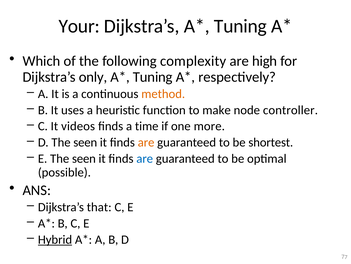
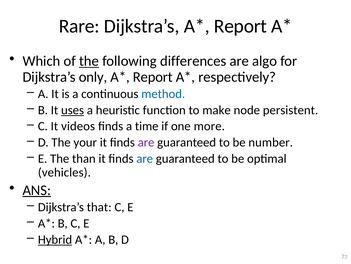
Your: Your -> Rare
Tuning at (240, 26): Tuning -> Report
the at (89, 61) underline: none -> present
complexity: complexity -> differences
high: high -> algo
Tuning at (153, 77): Tuning -> Report
method colour: orange -> blue
uses underline: none -> present
controller: controller -> persistent
D The seen: seen -> your
are at (146, 142) colour: orange -> purple
shortest: shortest -> number
E The seen: seen -> than
possible: possible -> vehicles
ANS underline: none -> present
